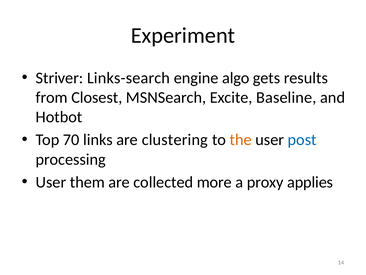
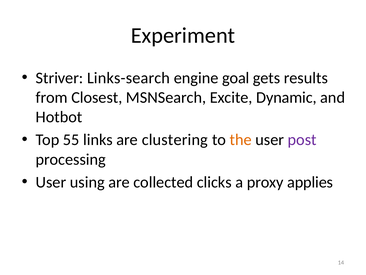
algo: algo -> goal
Baseline: Baseline -> Dynamic
70: 70 -> 55
post colour: blue -> purple
them: them -> using
more: more -> clicks
